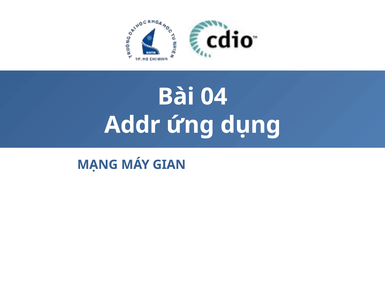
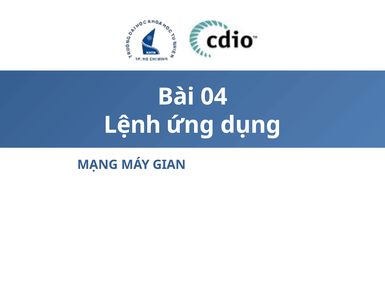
Addr: Addr -> Lệnh
